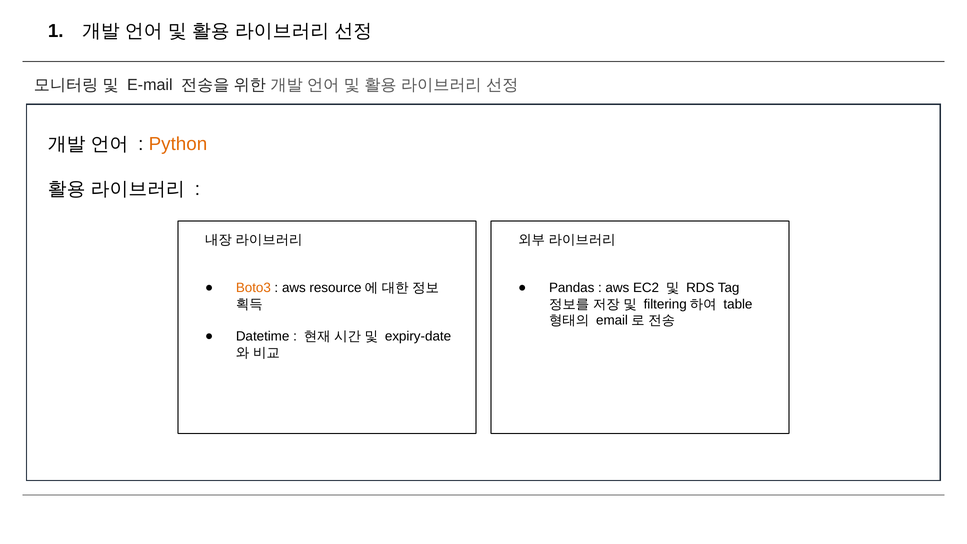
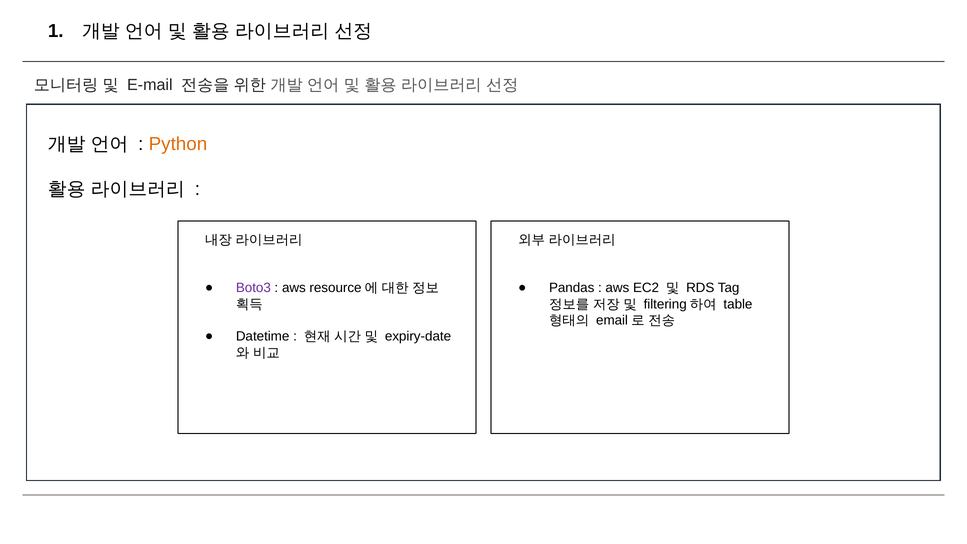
Boto3 colour: orange -> purple
